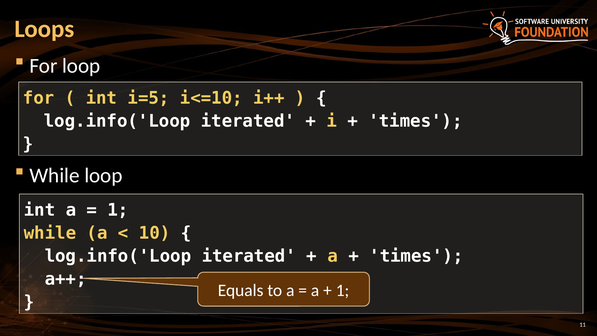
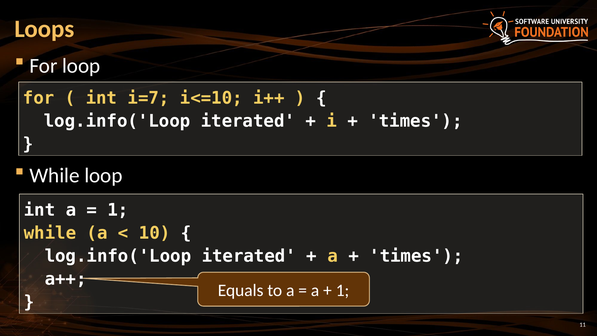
i=5: i=5 -> i=7
